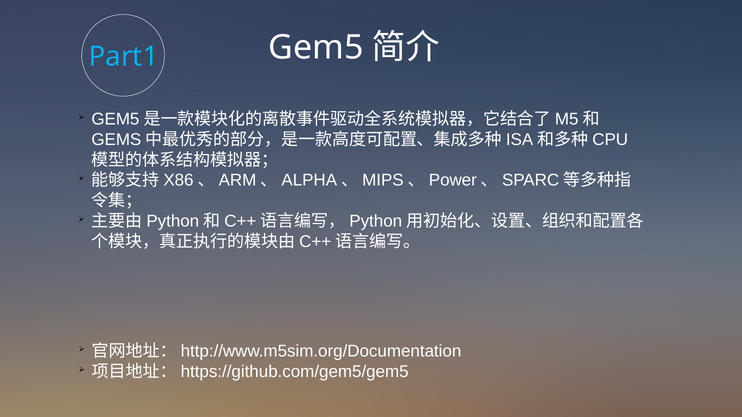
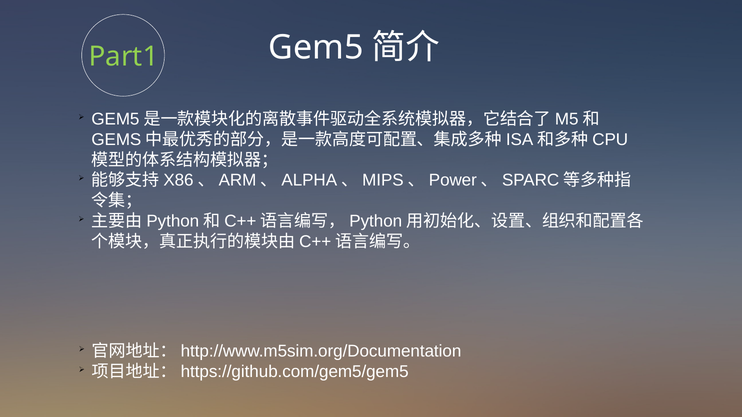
Part1 colour: light blue -> light green
